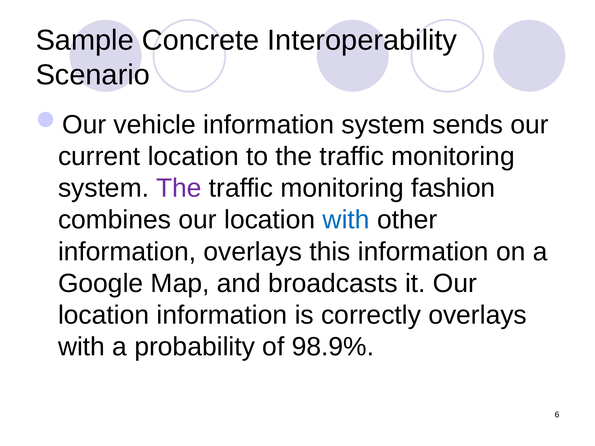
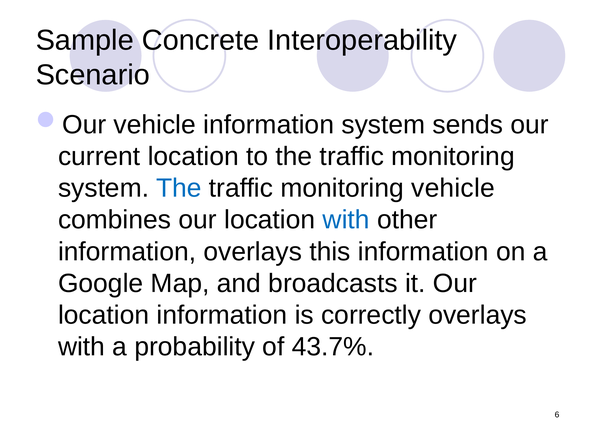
The at (179, 188) colour: purple -> blue
monitoring fashion: fashion -> vehicle
98.9%: 98.9% -> 43.7%
